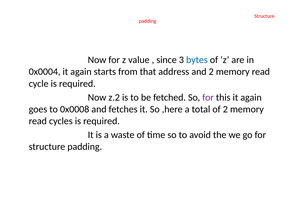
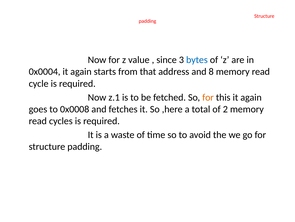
and 2: 2 -> 8
z.2: z.2 -> z.1
for at (208, 97) colour: purple -> orange
